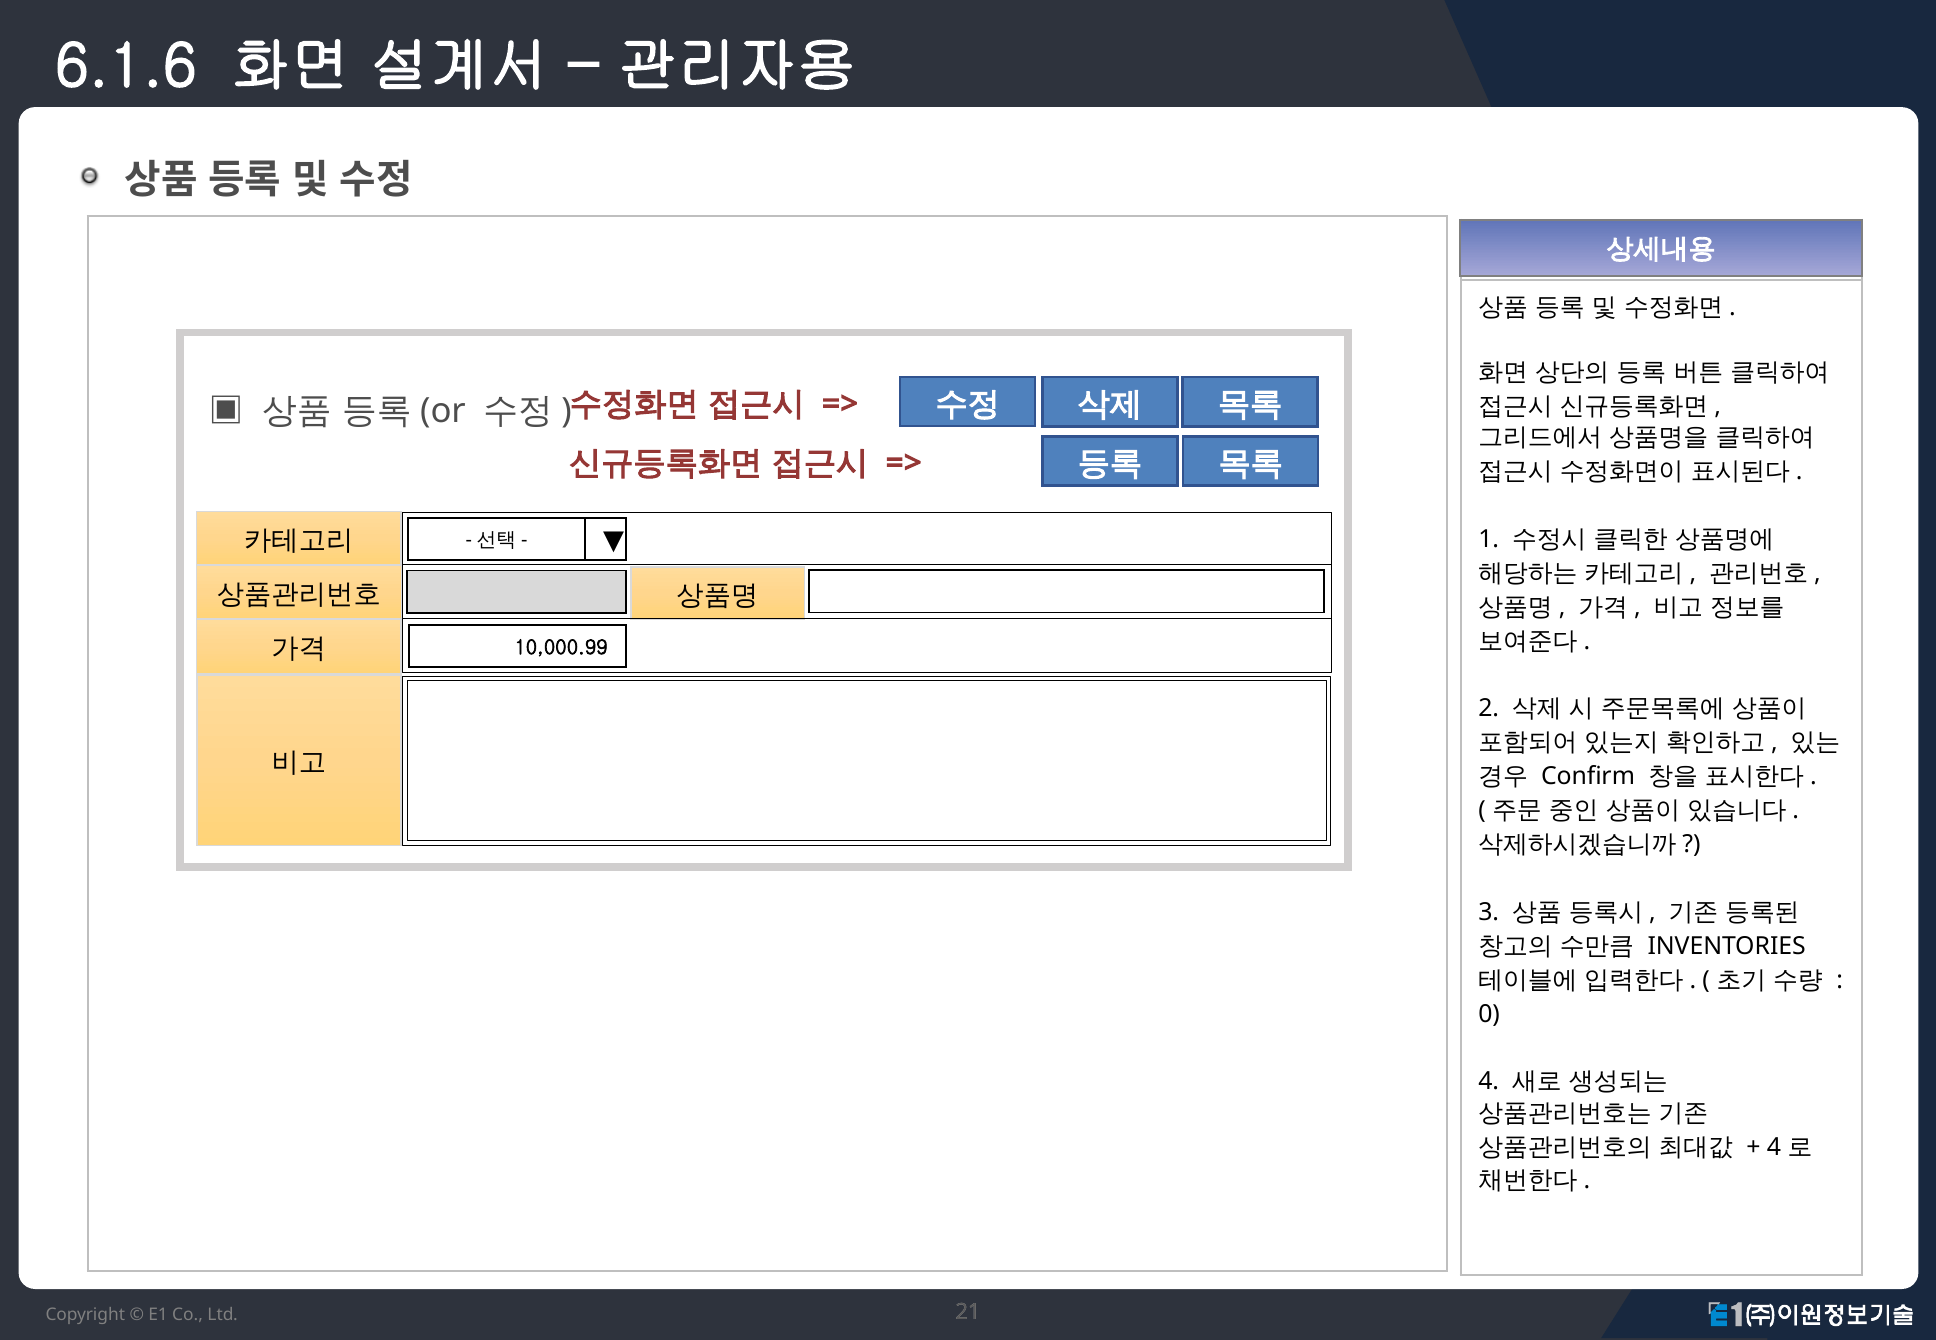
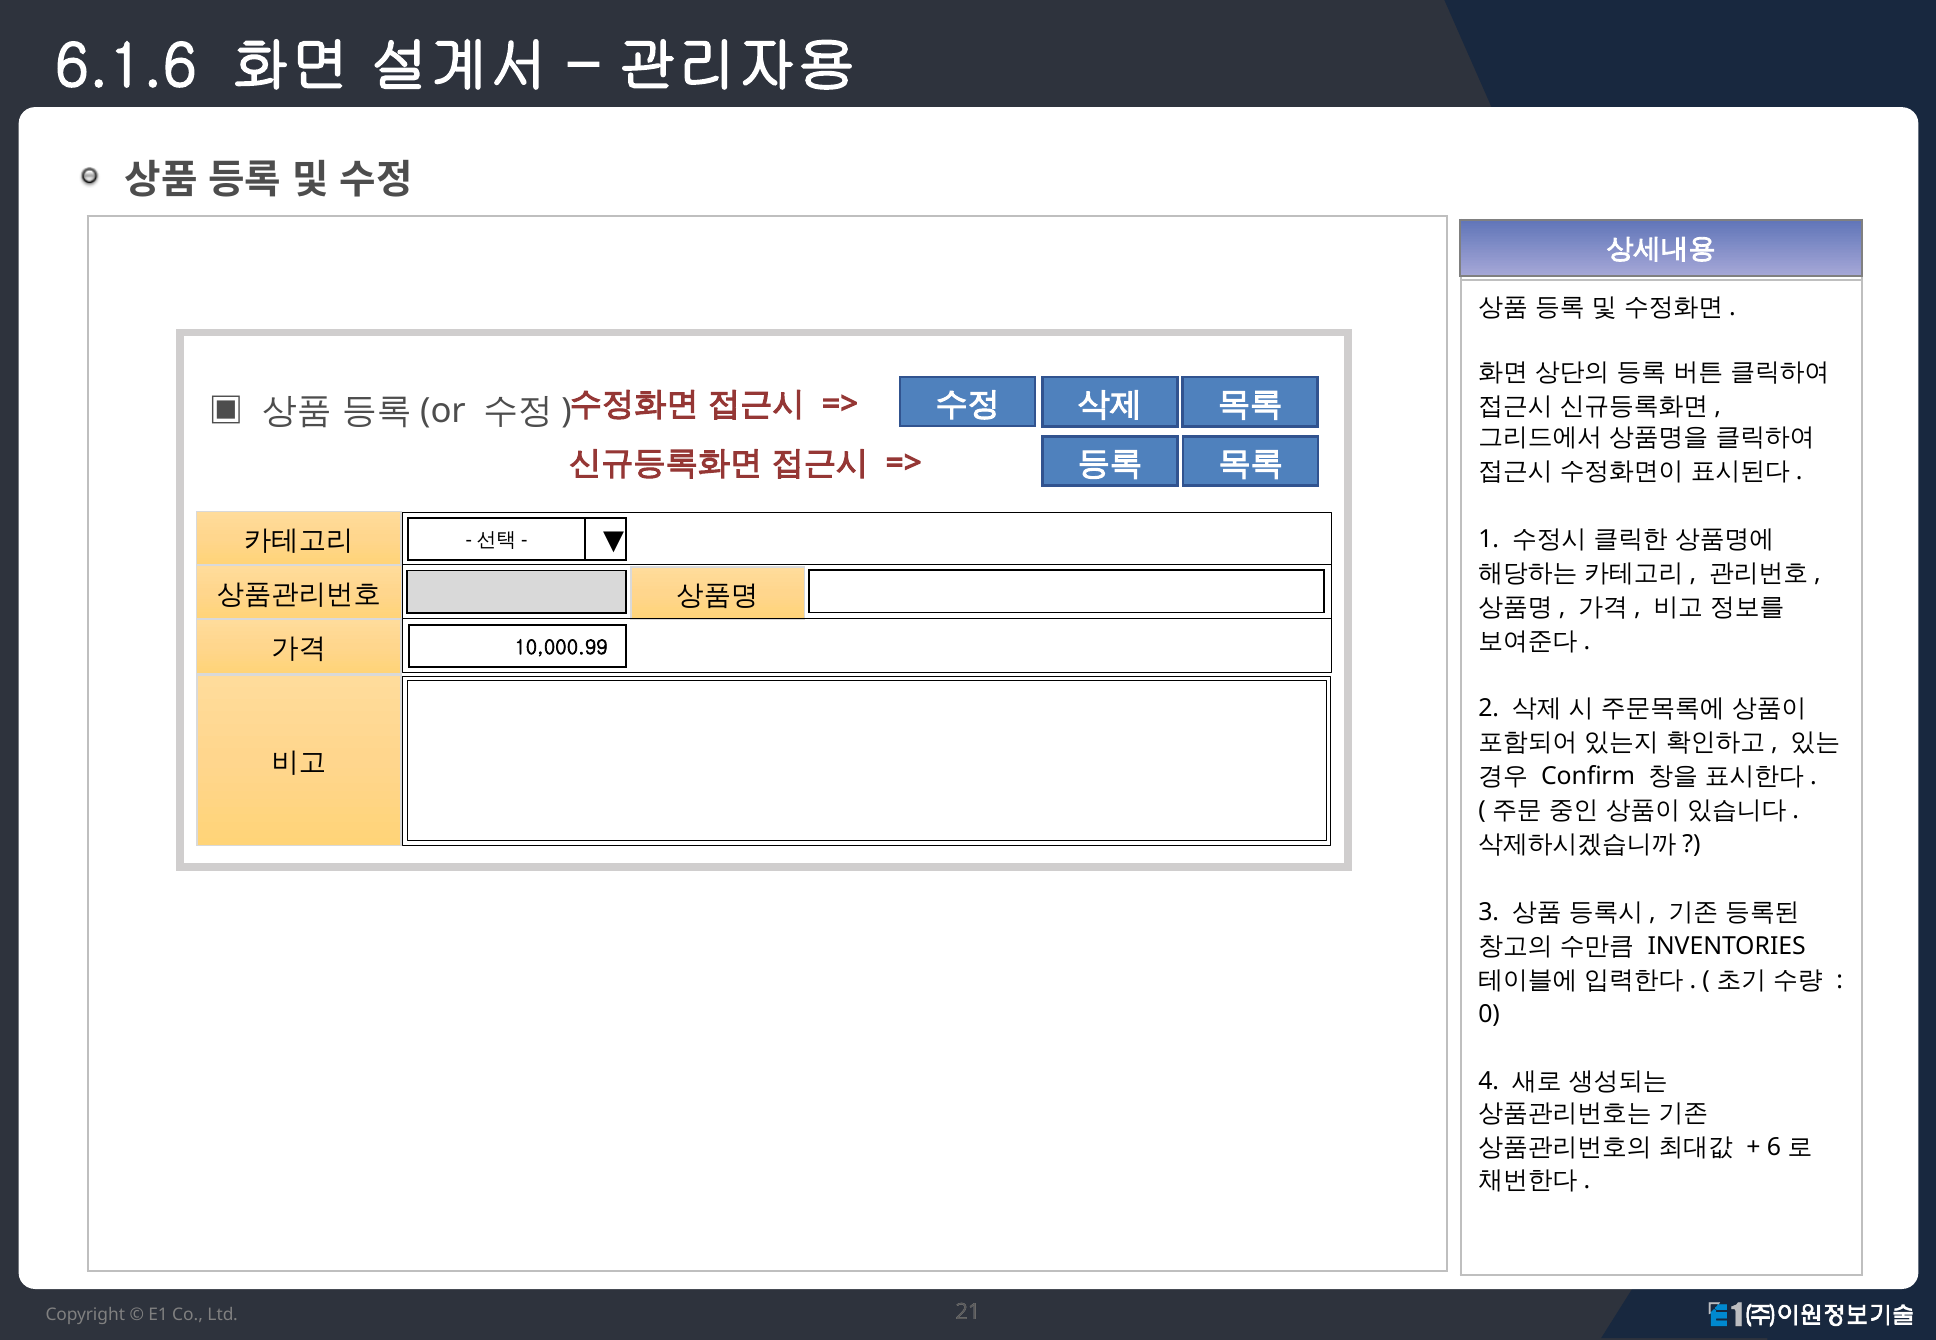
4 at (1774, 1147): 4 -> 6
